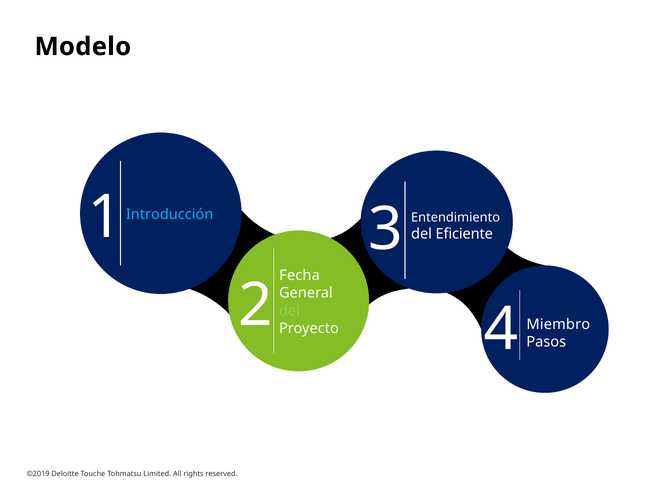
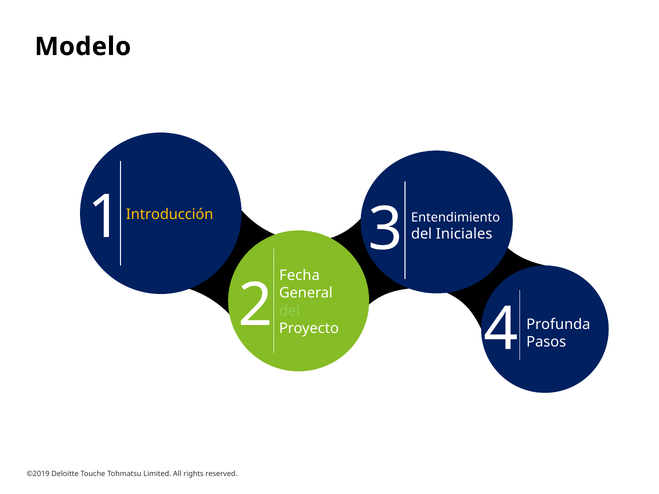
Introducción colour: light blue -> yellow
Eficiente: Eficiente -> Iniciales
Miembro: Miembro -> Profunda
